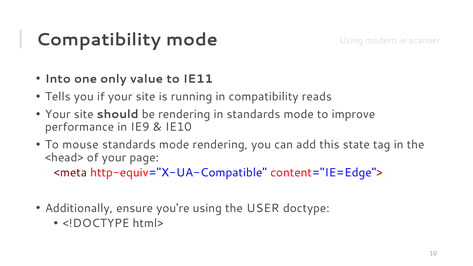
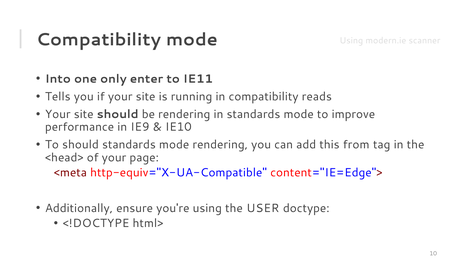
value: value -> enter
To mouse: mouse -> should
state: state -> from
